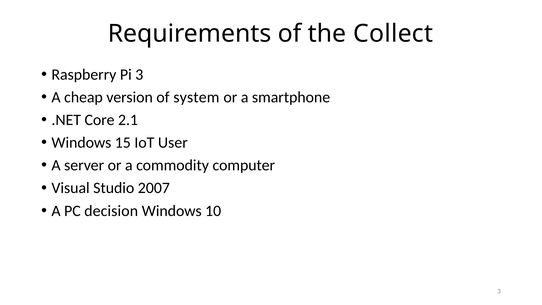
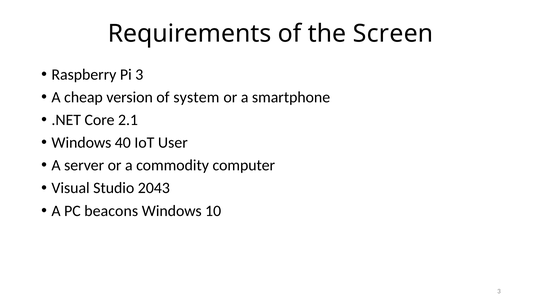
Collect: Collect -> Screen
15: 15 -> 40
2007: 2007 -> 2043
decision: decision -> beacons
